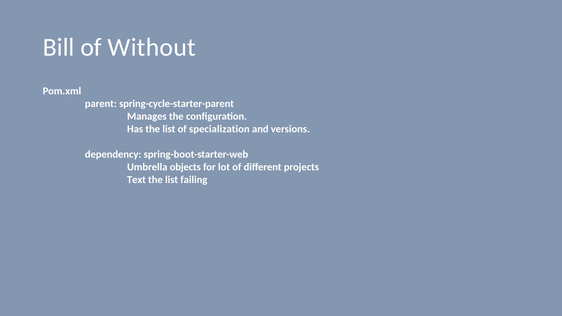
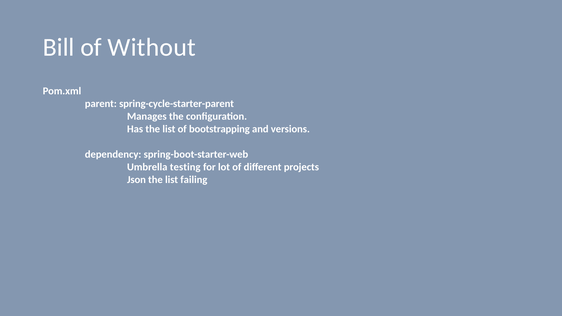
specialization: specialization -> bootstrapping
objects: objects -> testing
Text: Text -> Json
